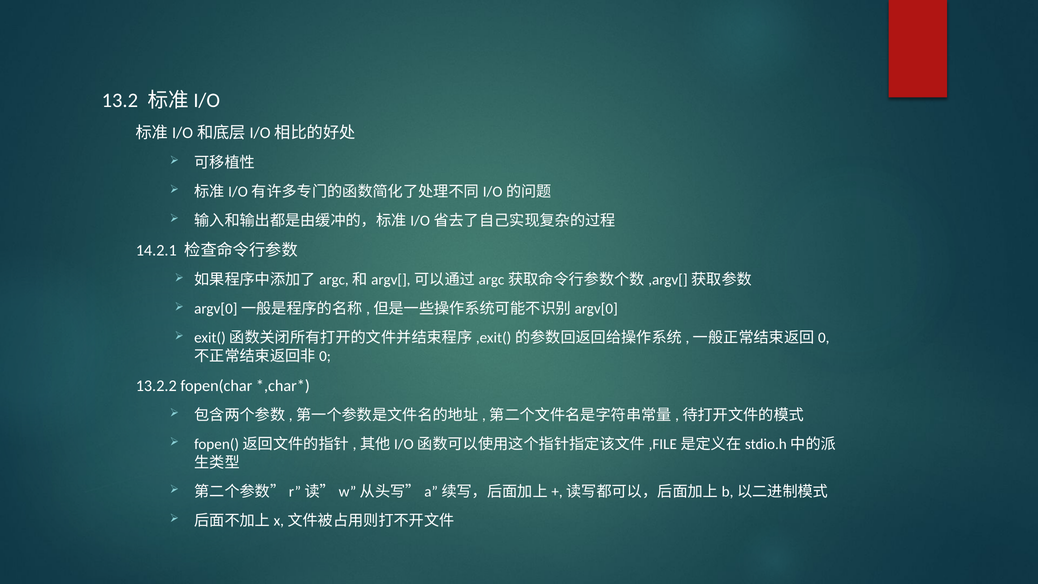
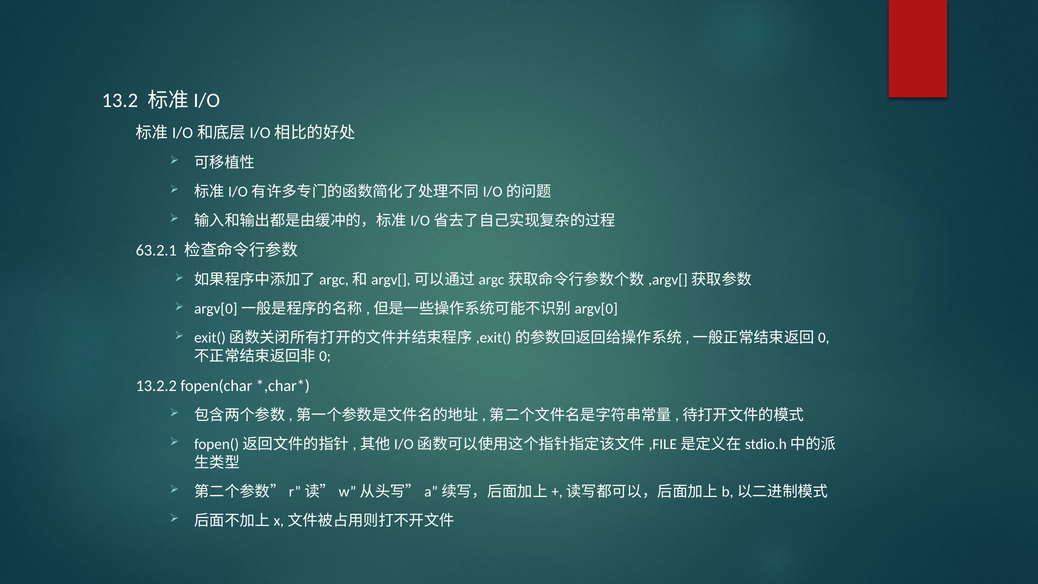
14.2.1: 14.2.1 -> 63.2.1
